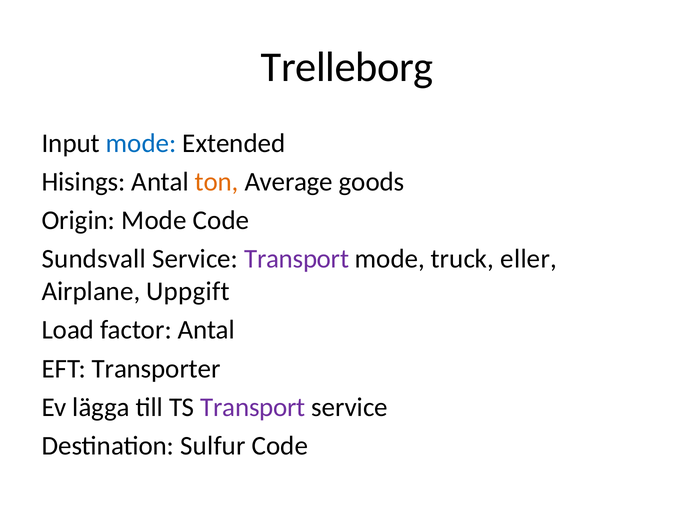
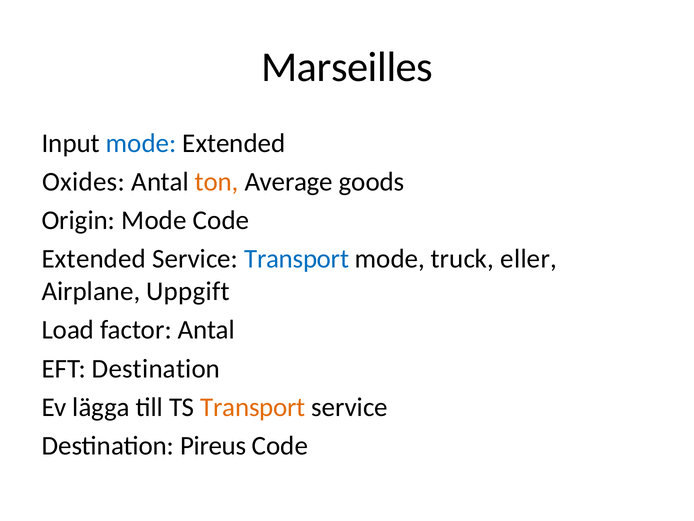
Trelleborg: Trelleborg -> Marseilles
Hisings: Hisings -> Oxides
Sundsvall at (94, 259): Sundsvall -> Extended
Transport at (297, 259) colour: purple -> blue
EFT Transporter: Transporter -> Destination
Transport at (253, 407) colour: purple -> orange
Sulfur: Sulfur -> Pireus
